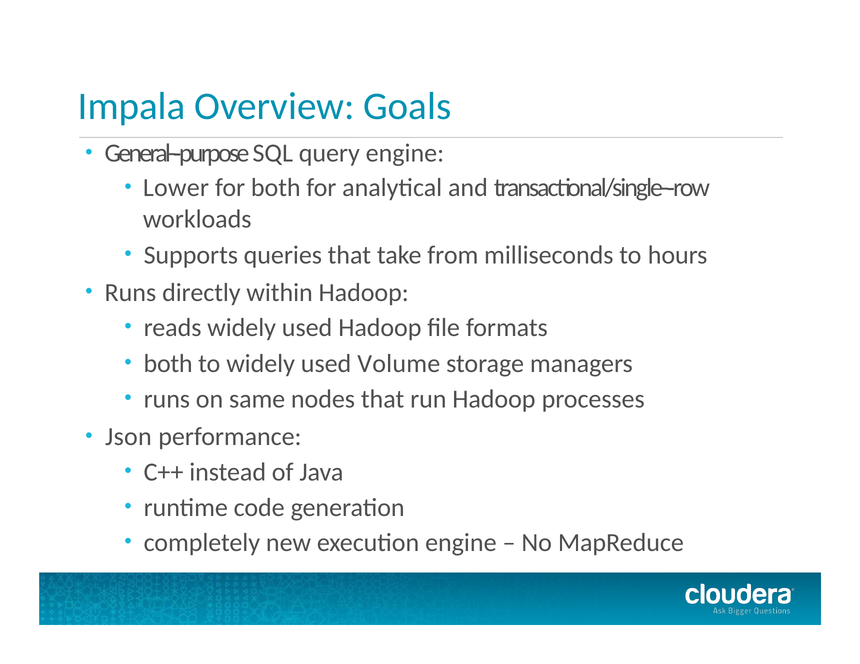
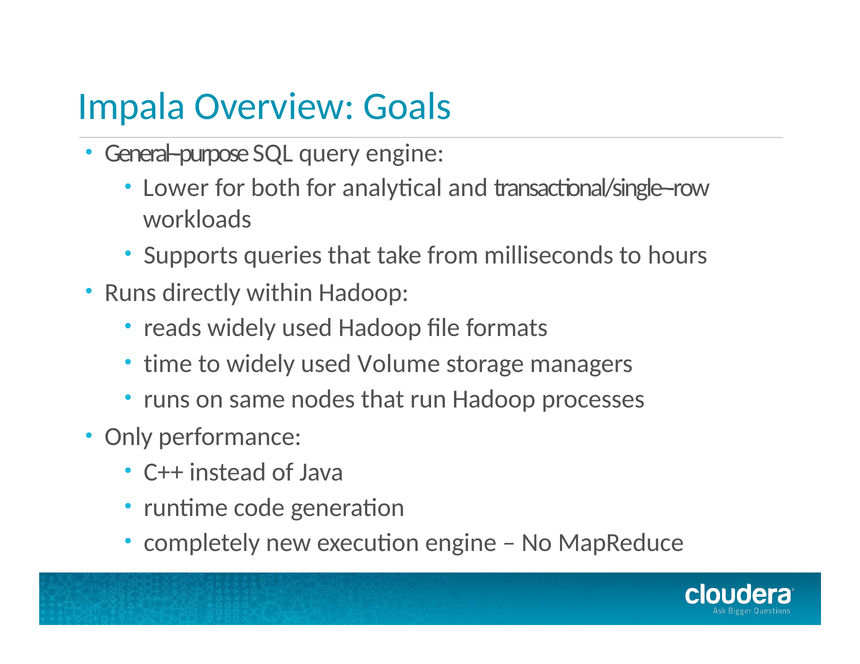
both at (168, 364): both -> time
Json: Json -> Only
